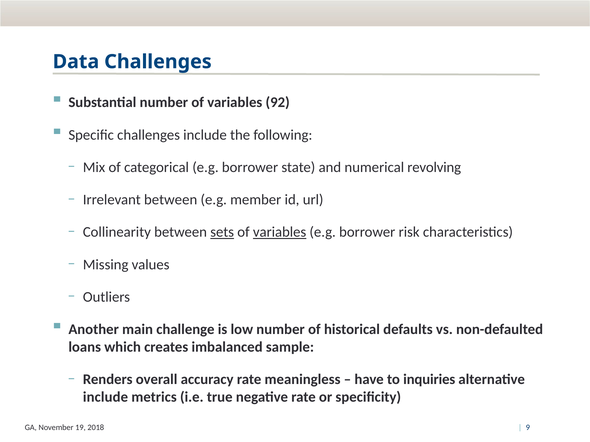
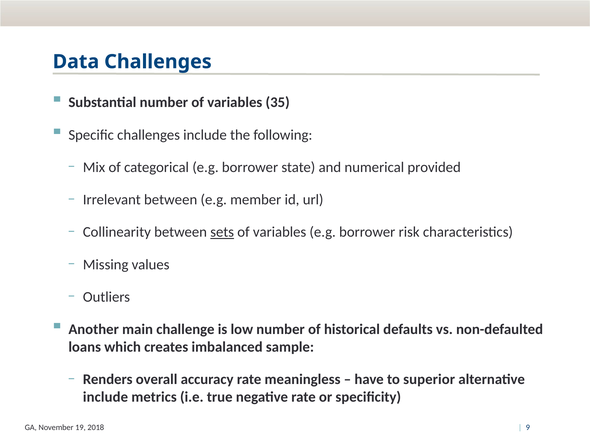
92: 92 -> 35
revolving: revolving -> provided
variables at (280, 232) underline: present -> none
inquiries: inquiries -> superior
